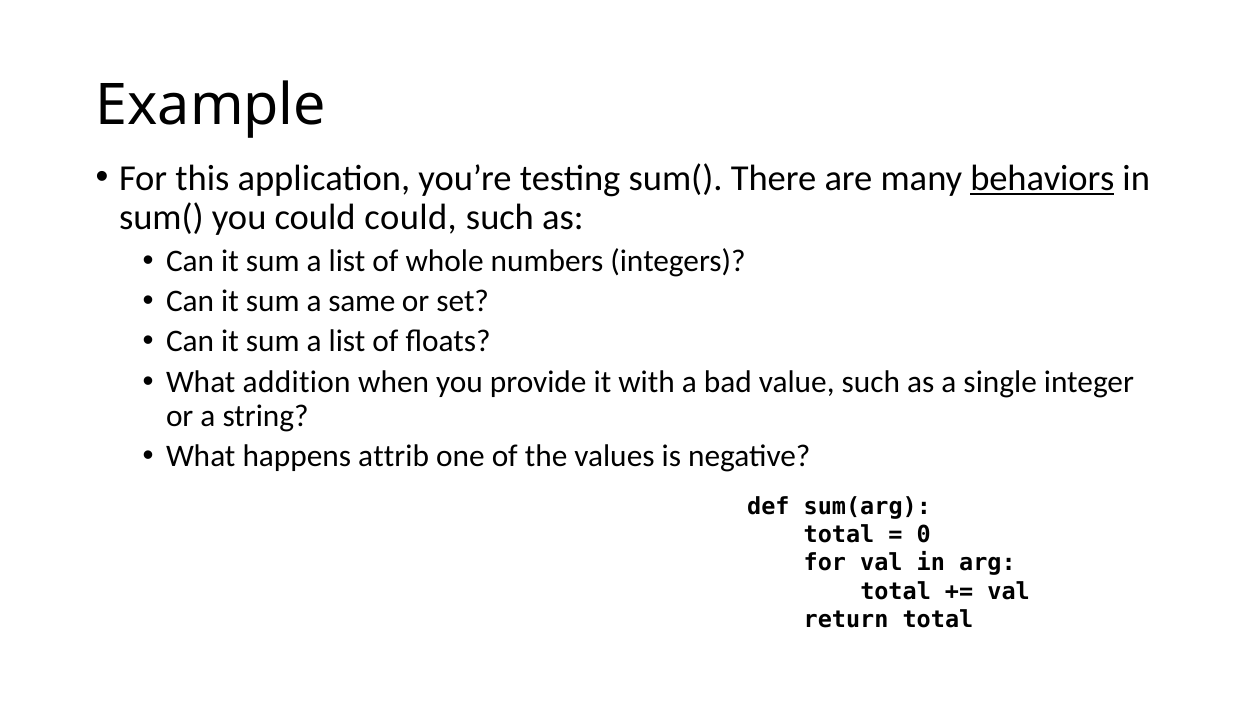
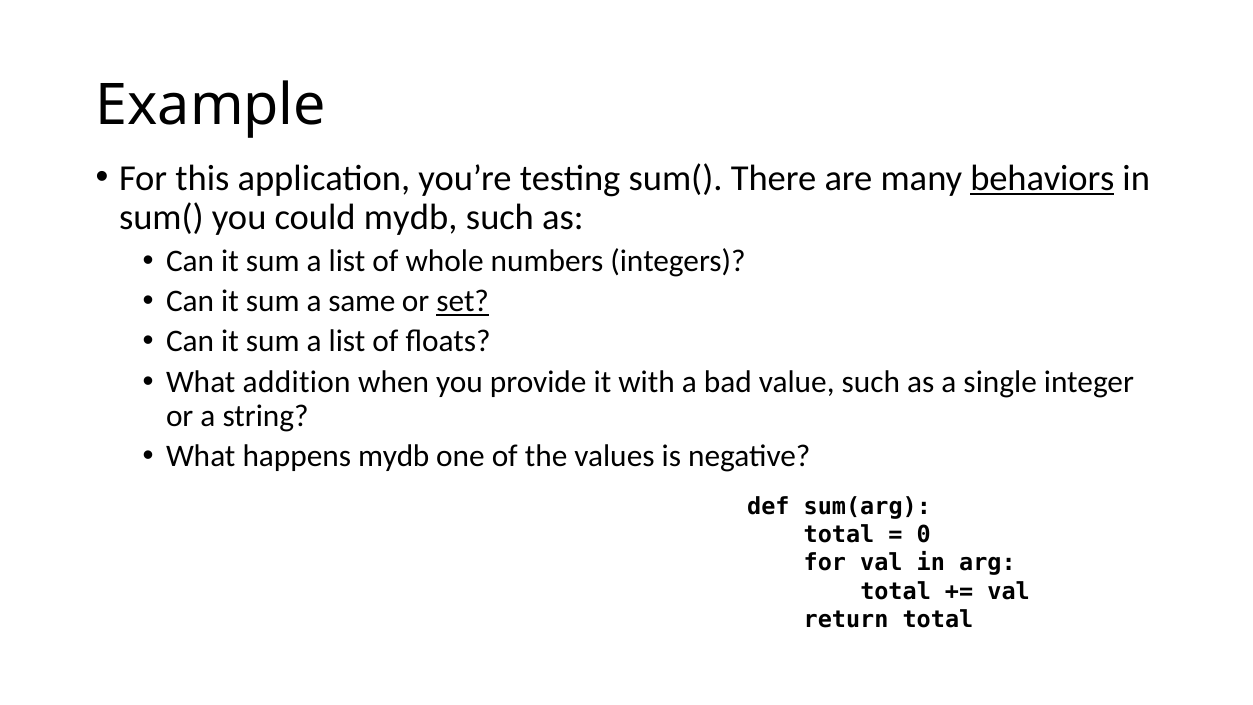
could could: could -> mydb
set underline: none -> present
happens attrib: attrib -> mydb
